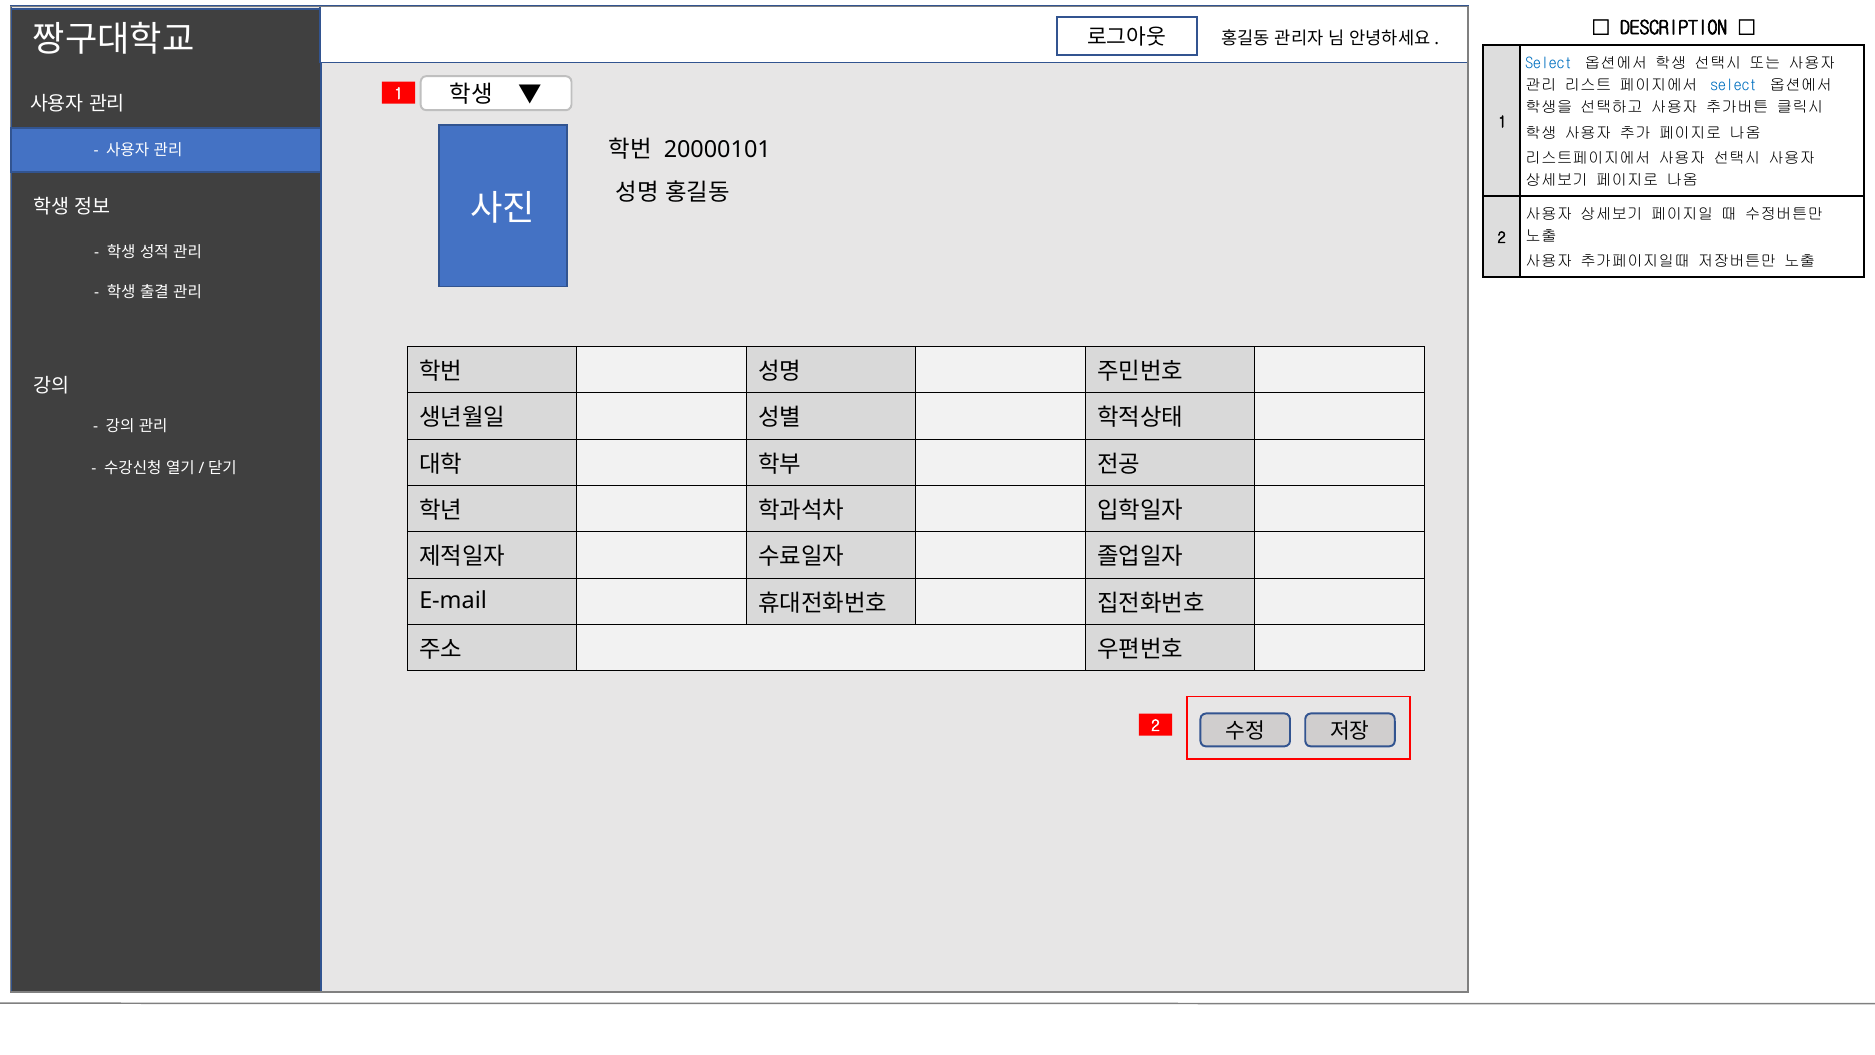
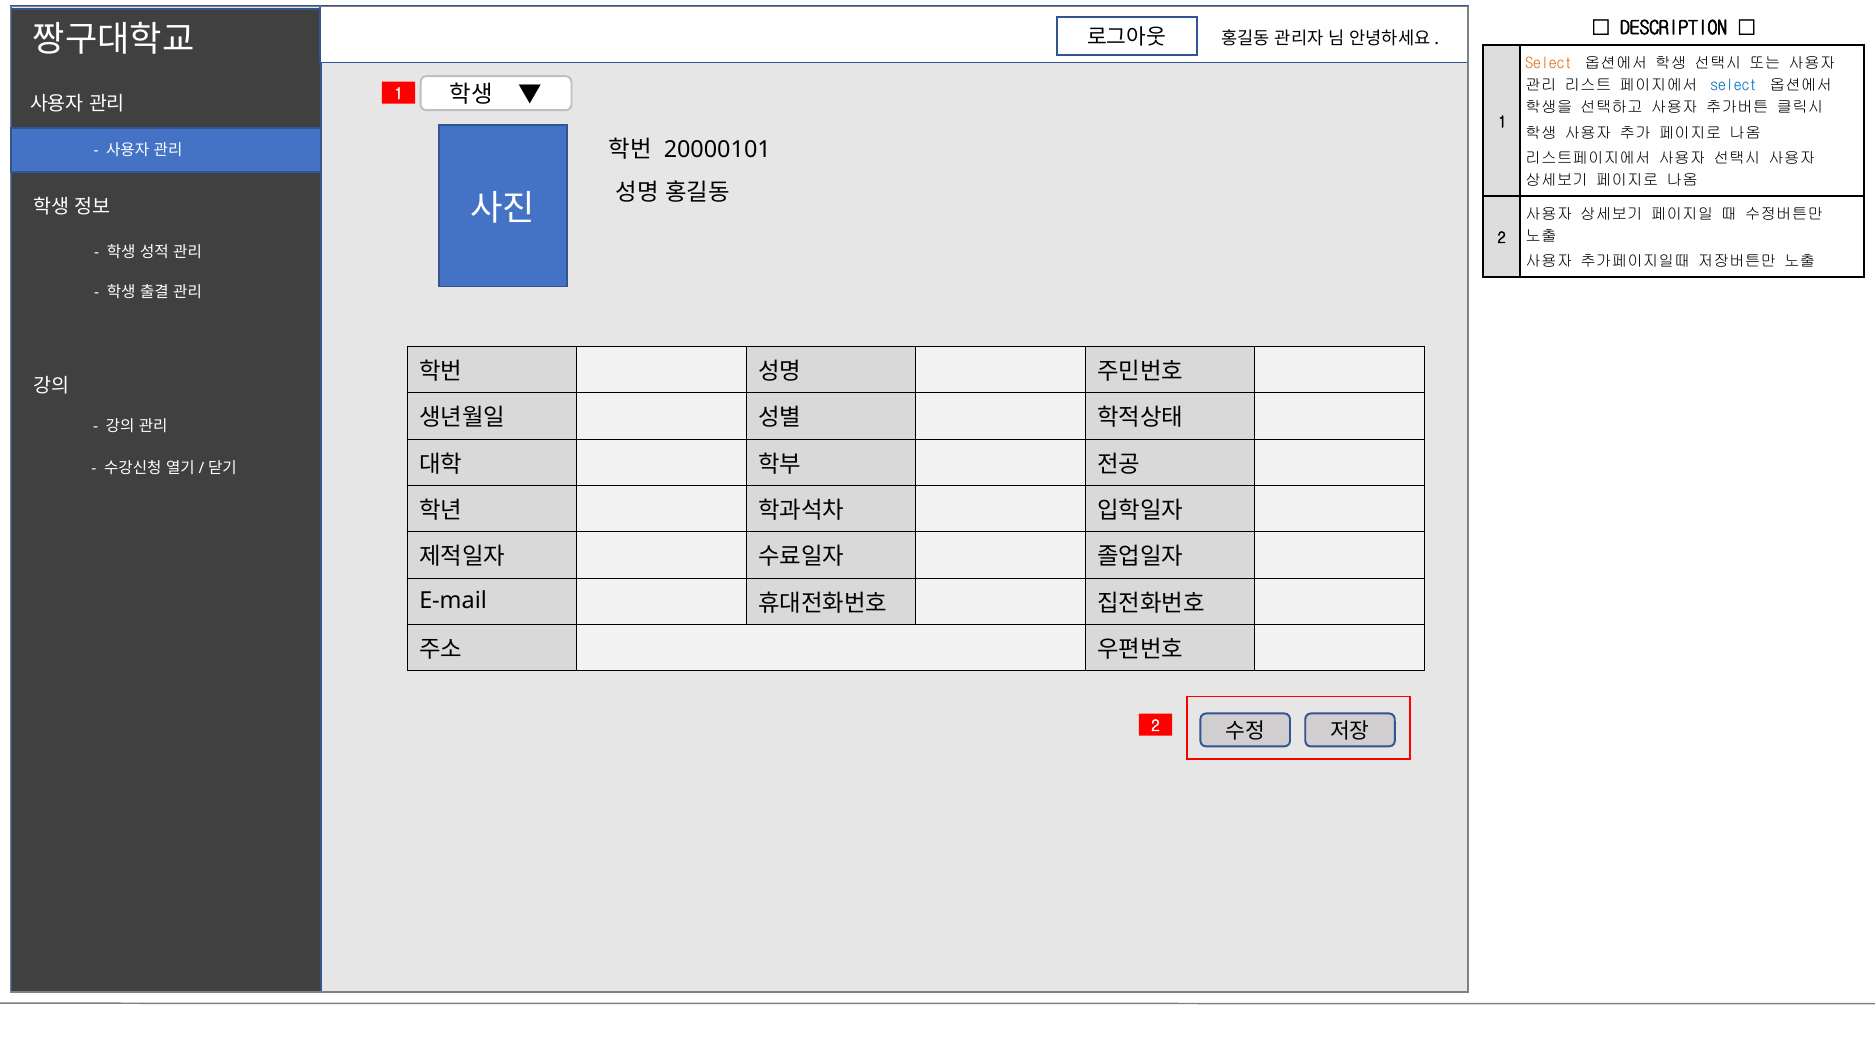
Select at (1549, 63) colour: blue -> orange
